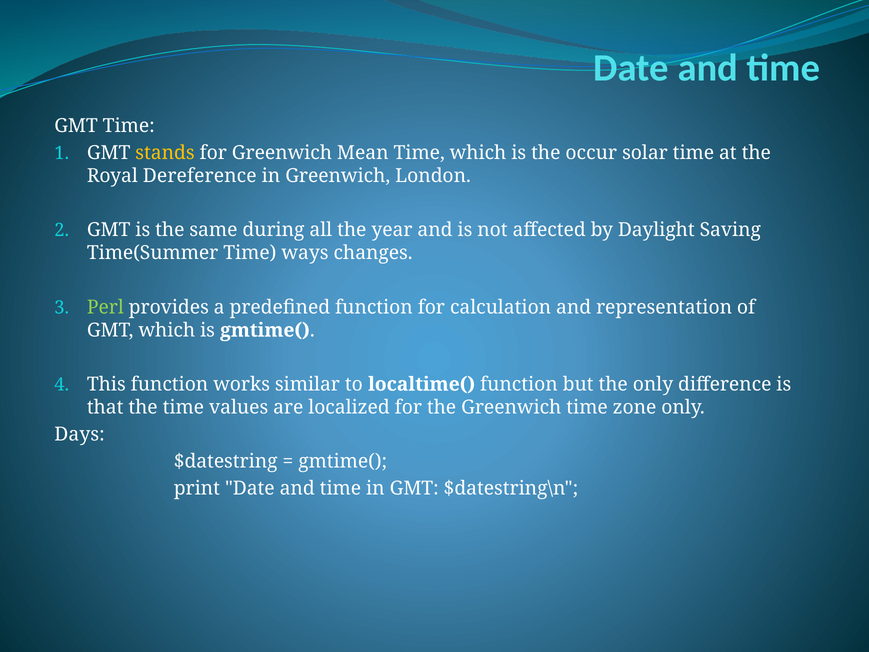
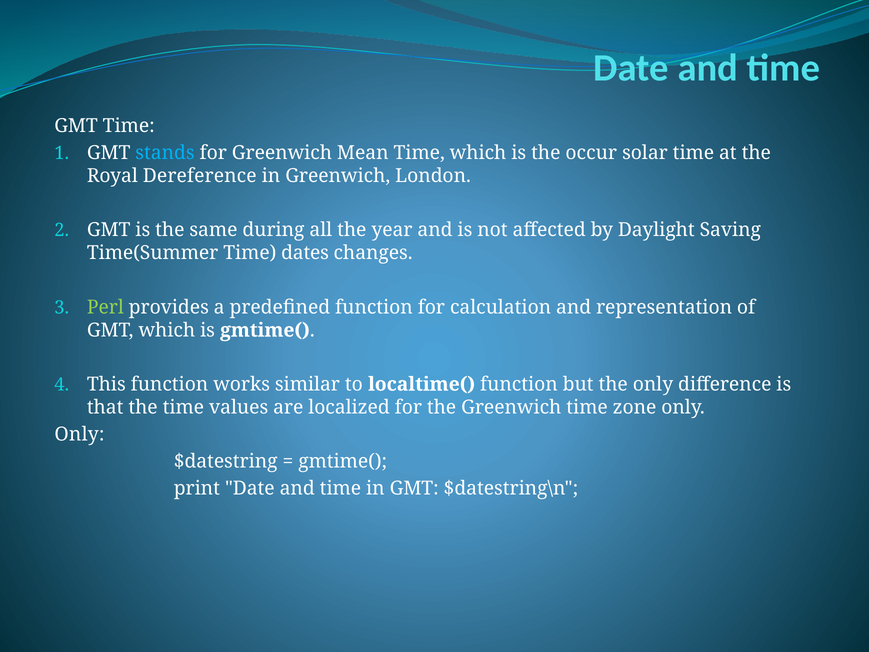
stands colour: yellow -> light blue
ways: ways -> dates
Days at (80, 434): Days -> Only
